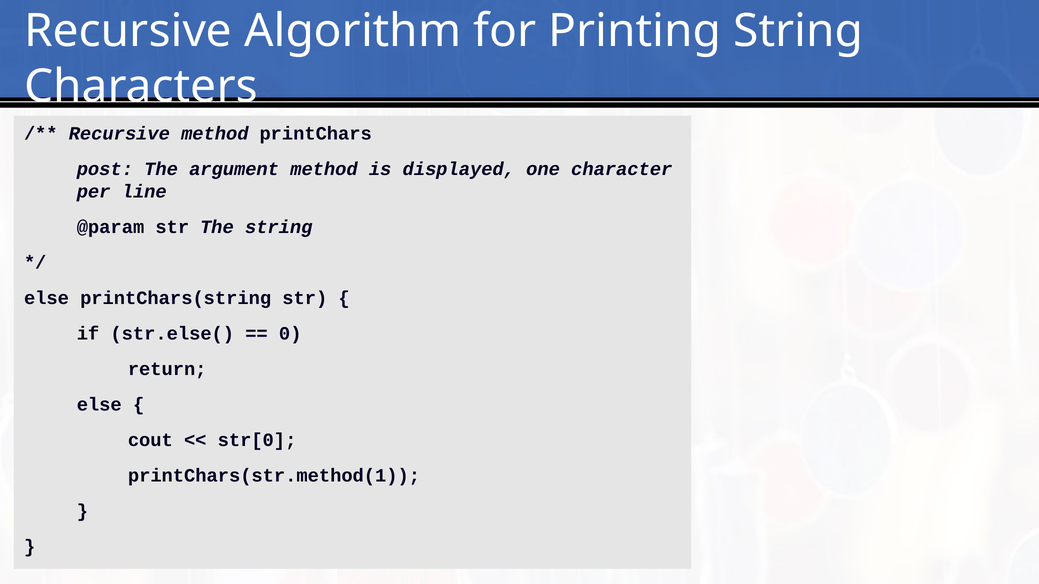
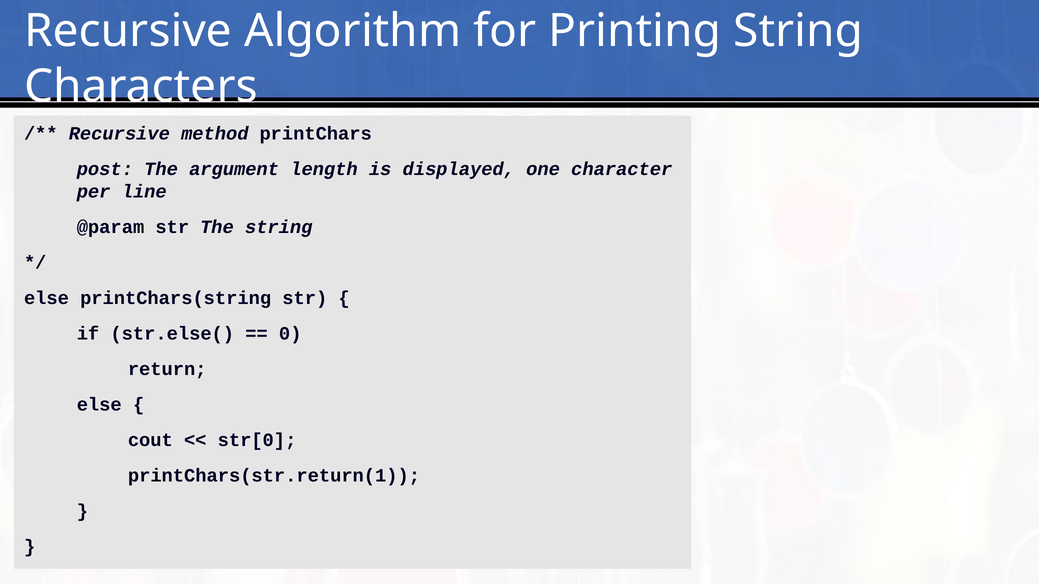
argument method: method -> length
printChars(str.method(1: printChars(str.method(1 -> printChars(str.return(1
